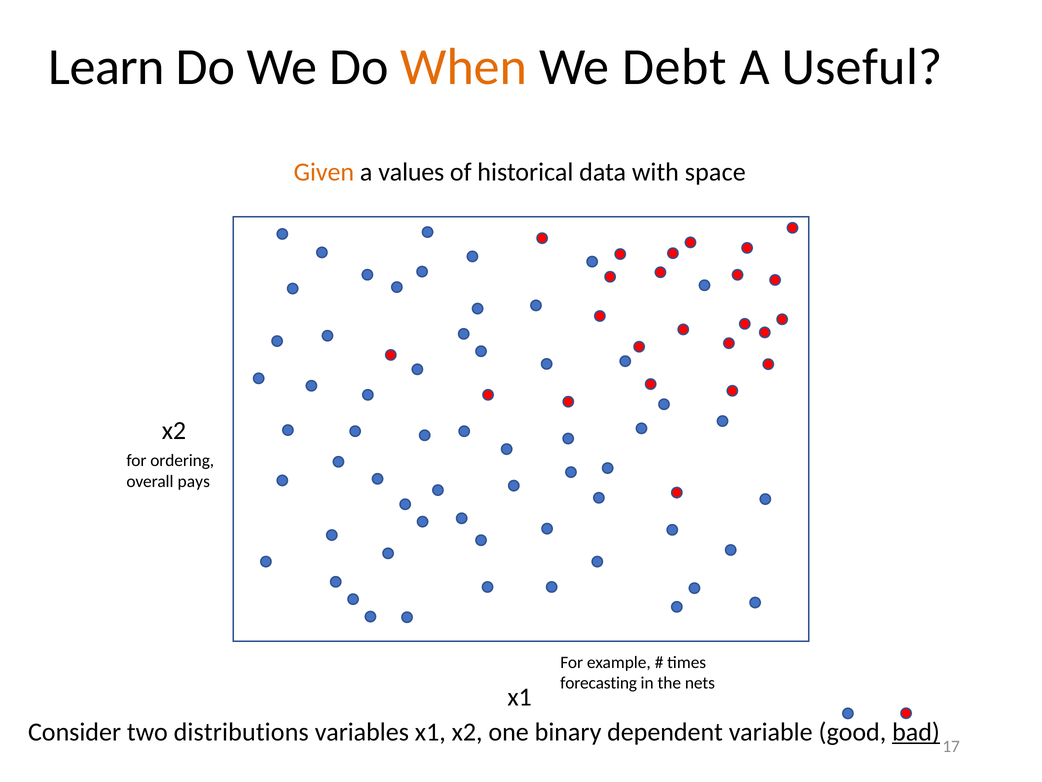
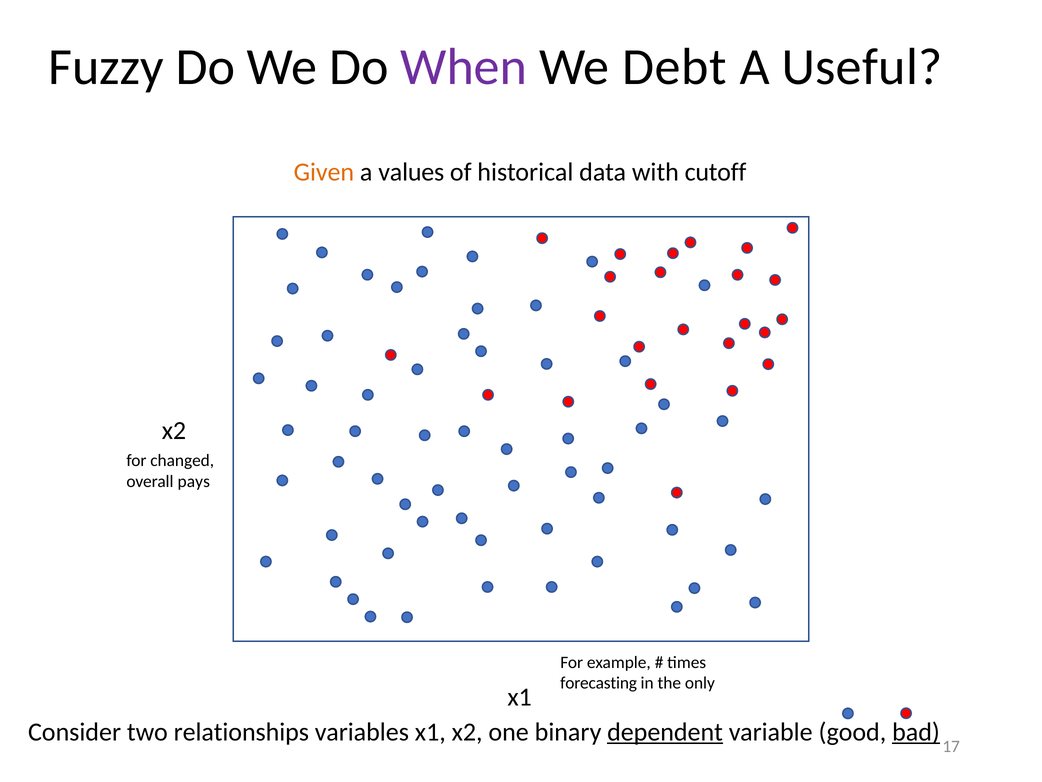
Learn: Learn -> Fuzzy
When colour: orange -> purple
space: space -> cutoff
ordering: ordering -> changed
nets: nets -> only
distributions: distributions -> relationships
dependent underline: none -> present
